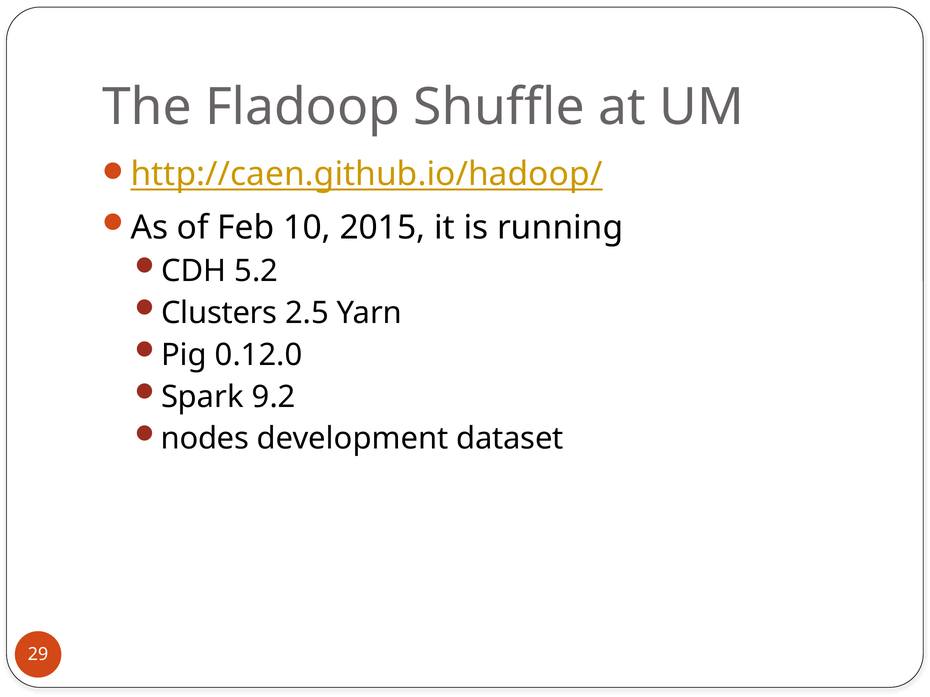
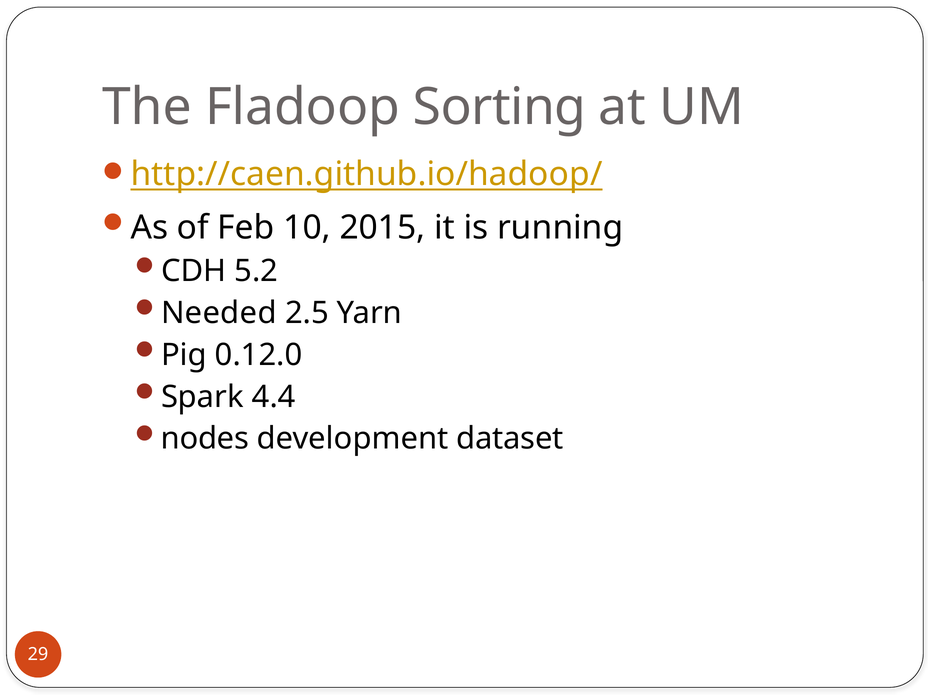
Shuffle: Shuffle -> Sorting
Clusters: Clusters -> Needed
9.2: 9.2 -> 4.4
